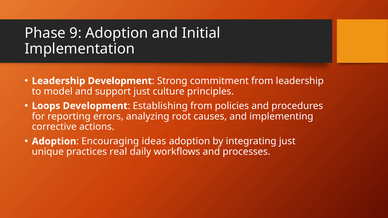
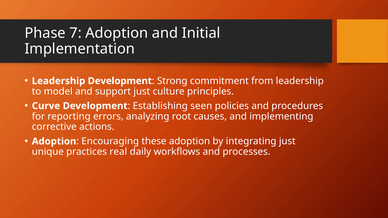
9: 9 -> 7
Loops: Loops -> Curve
Establishing from: from -> seen
ideas: ideas -> these
